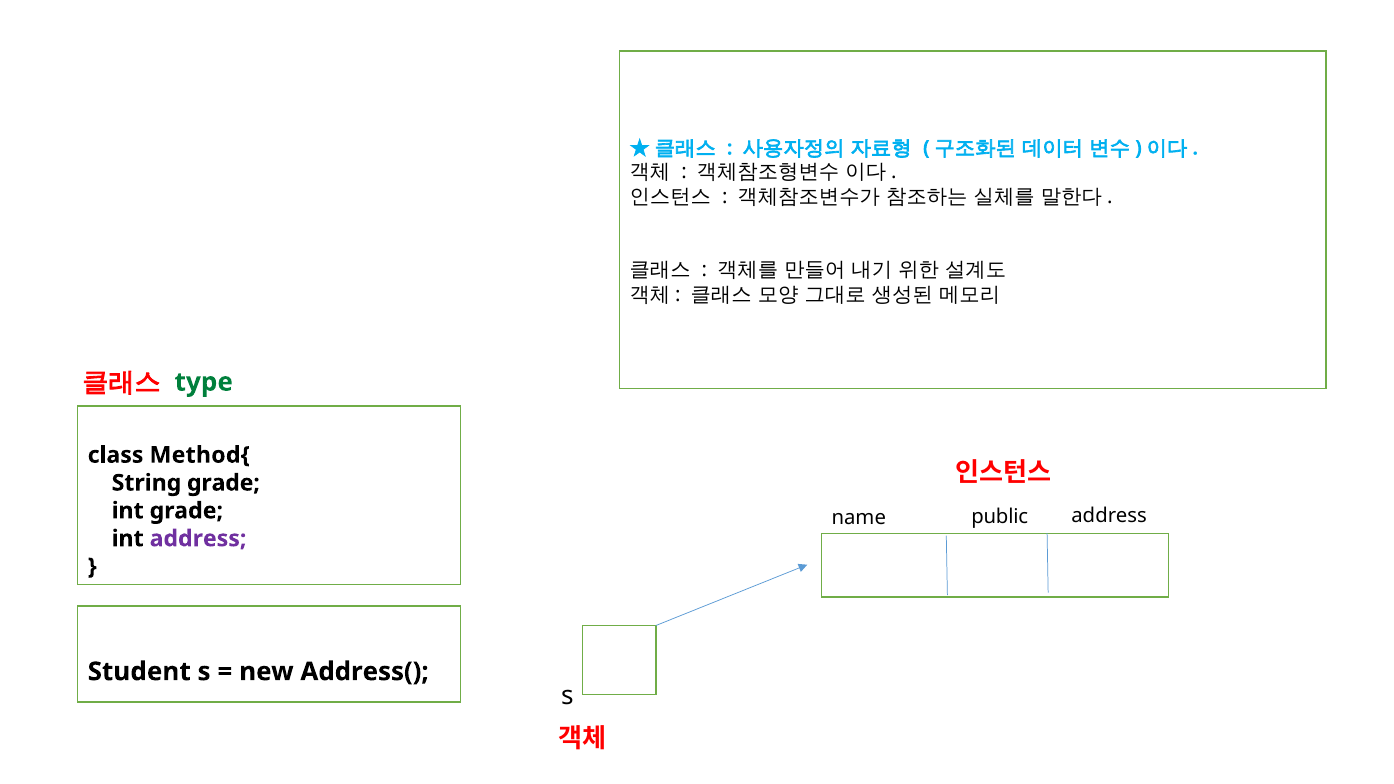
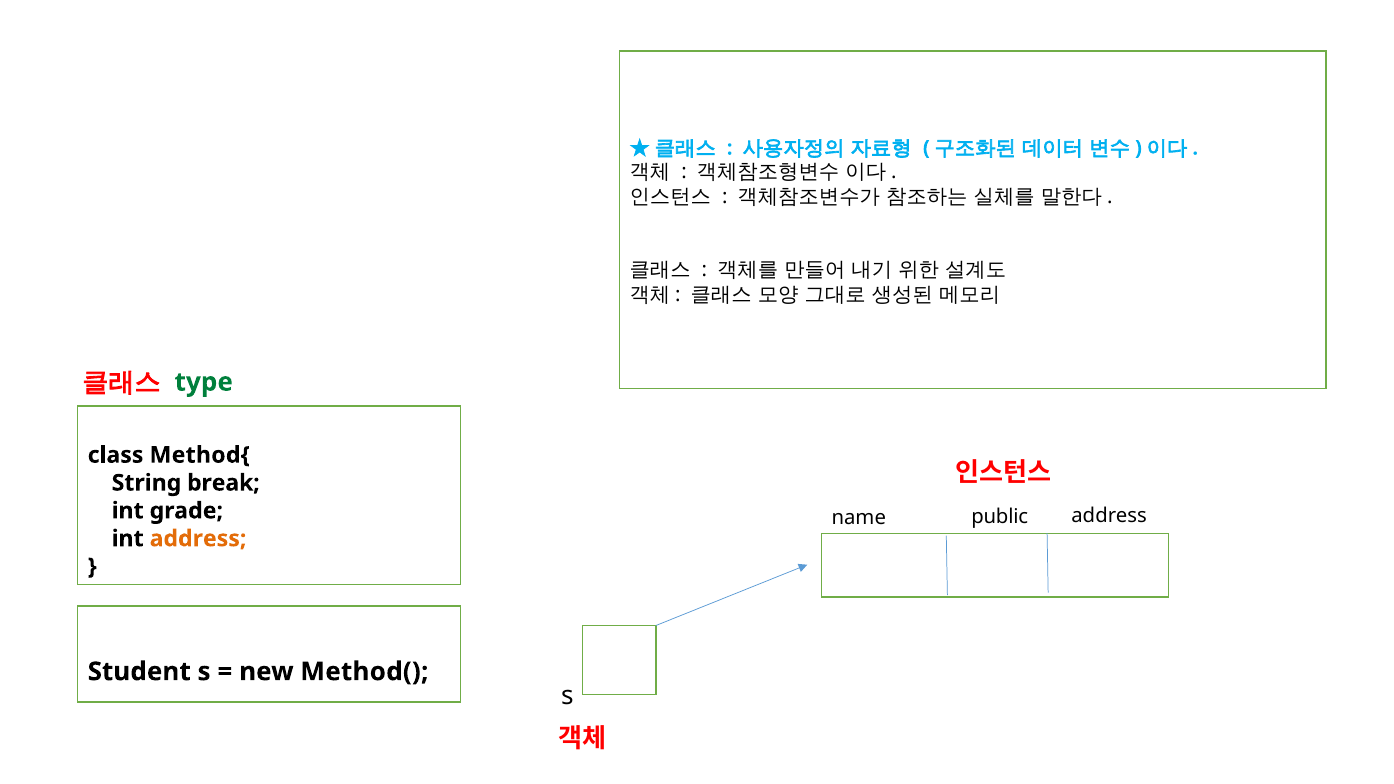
String grade: grade -> break
address at (198, 539) colour: purple -> orange
Address(: Address( -> Method(
